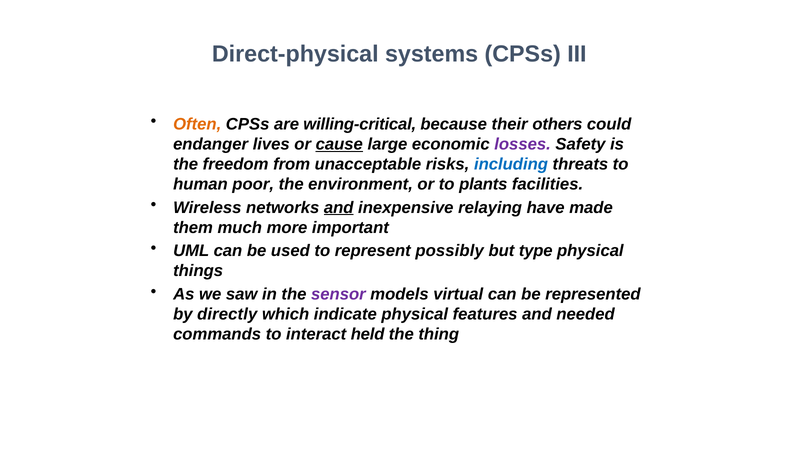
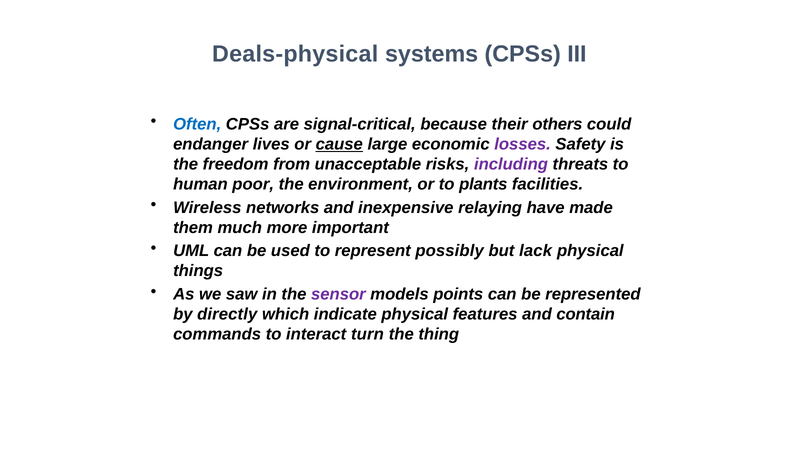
Direct-physical: Direct-physical -> Deals-physical
Often colour: orange -> blue
willing-critical: willing-critical -> signal-critical
including colour: blue -> purple
and at (339, 207) underline: present -> none
type: type -> lack
virtual: virtual -> points
needed: needed -> contain
held: held -> turn
